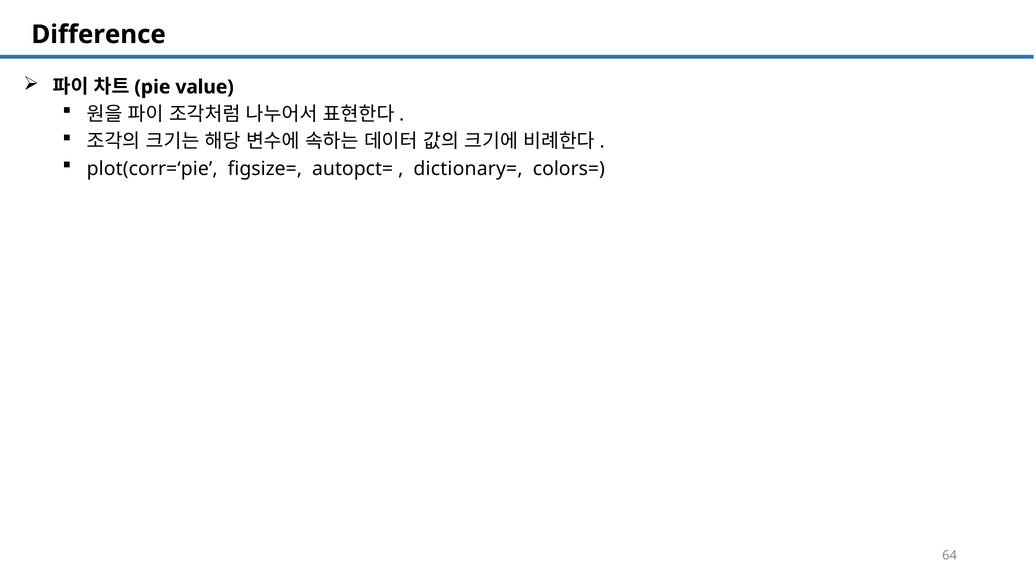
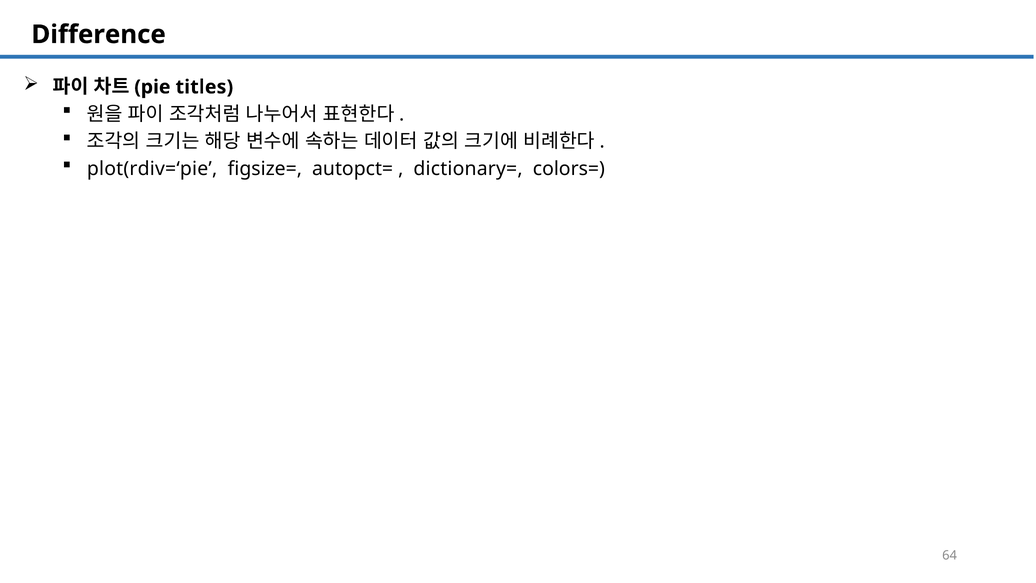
value: value -> titles
plot(corr=‘pie: plot(corr=‘pie -> plot(rdiv=‘pie
